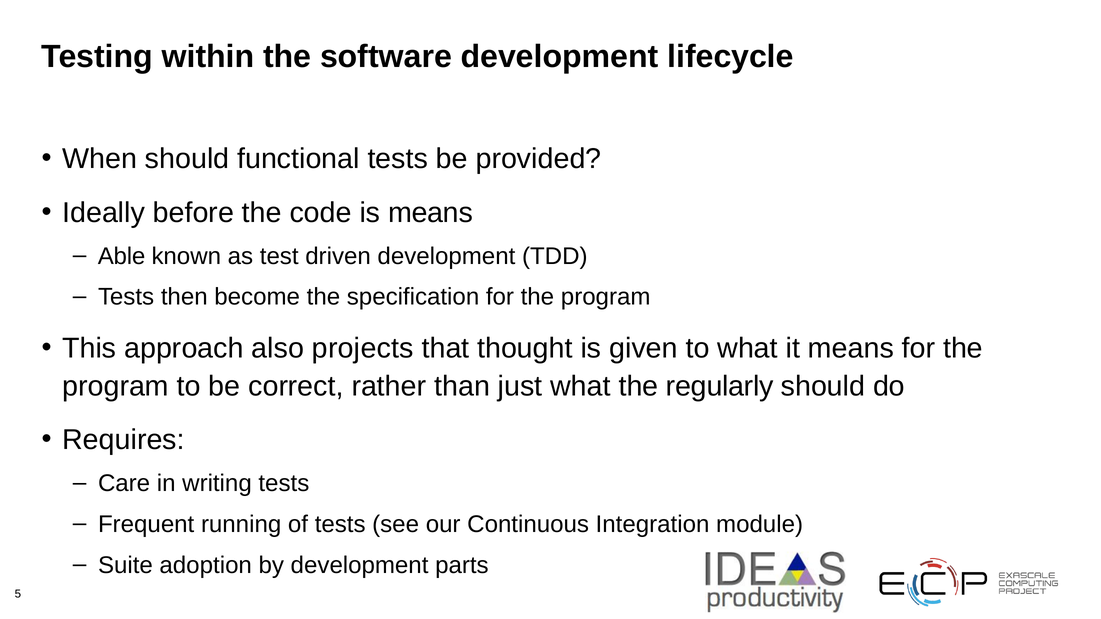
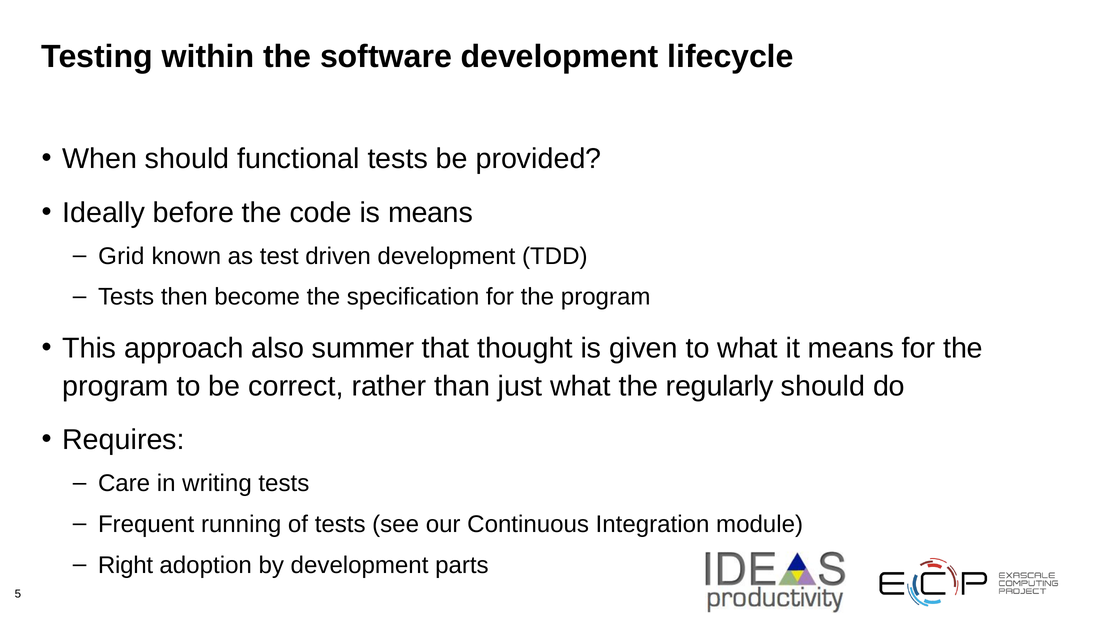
Able: Able -> Grid
projects: projects -> summer
Suite: Suite -> Right
